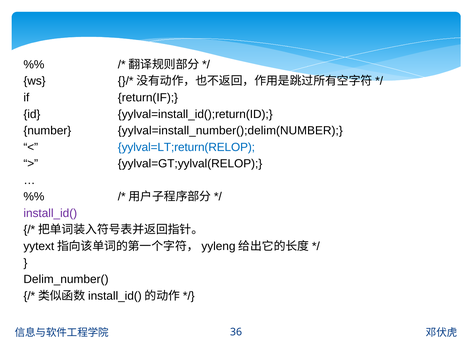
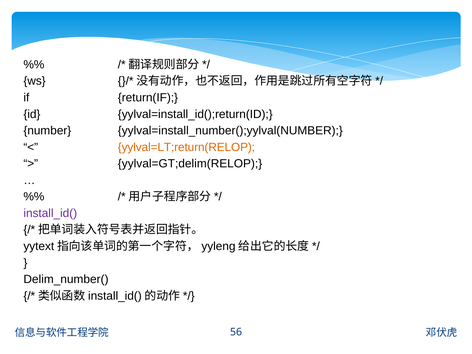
yylval=install_number();delim(NUMBER: yylval=install_number();delim(NUMBER -> yylval=install_number();yylval(NUMBER
yylval=LT;return(RELOP colour: blue -> orange
yylval=GT;yylval(RELOP: yylval=GT;yylval(RELOP -> yylval=GT;delim(RELOP
36: 36 -> 56
